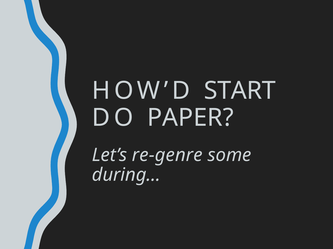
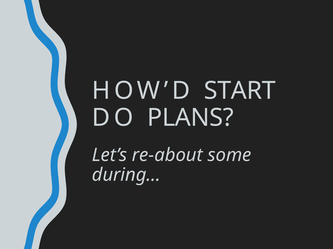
PAPER: PAPER -> PLANS
re-genre: re-genre -> re-about
